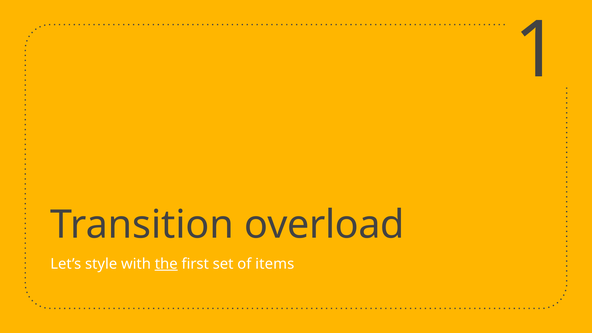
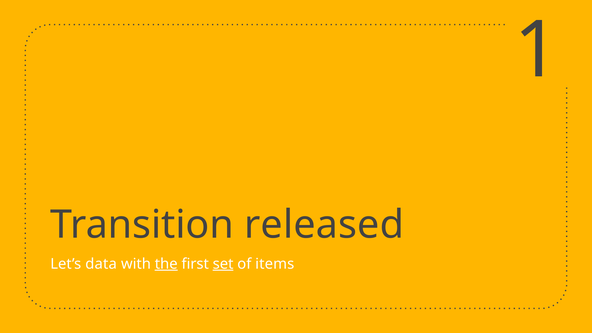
overload: overload -> released
style: style -> data
set underline: none -> present
